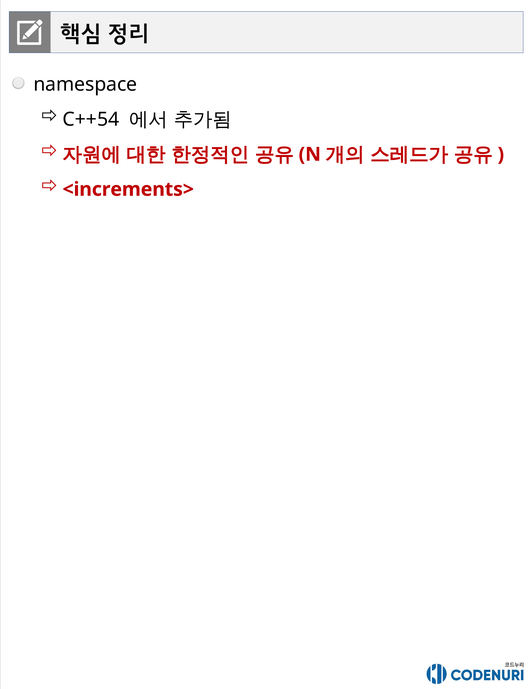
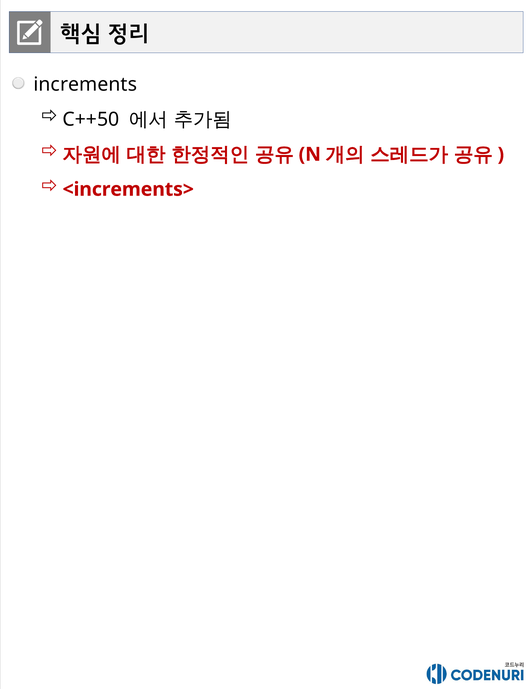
namespace: namespace -> increments
C++54: C++54 -> C++50
